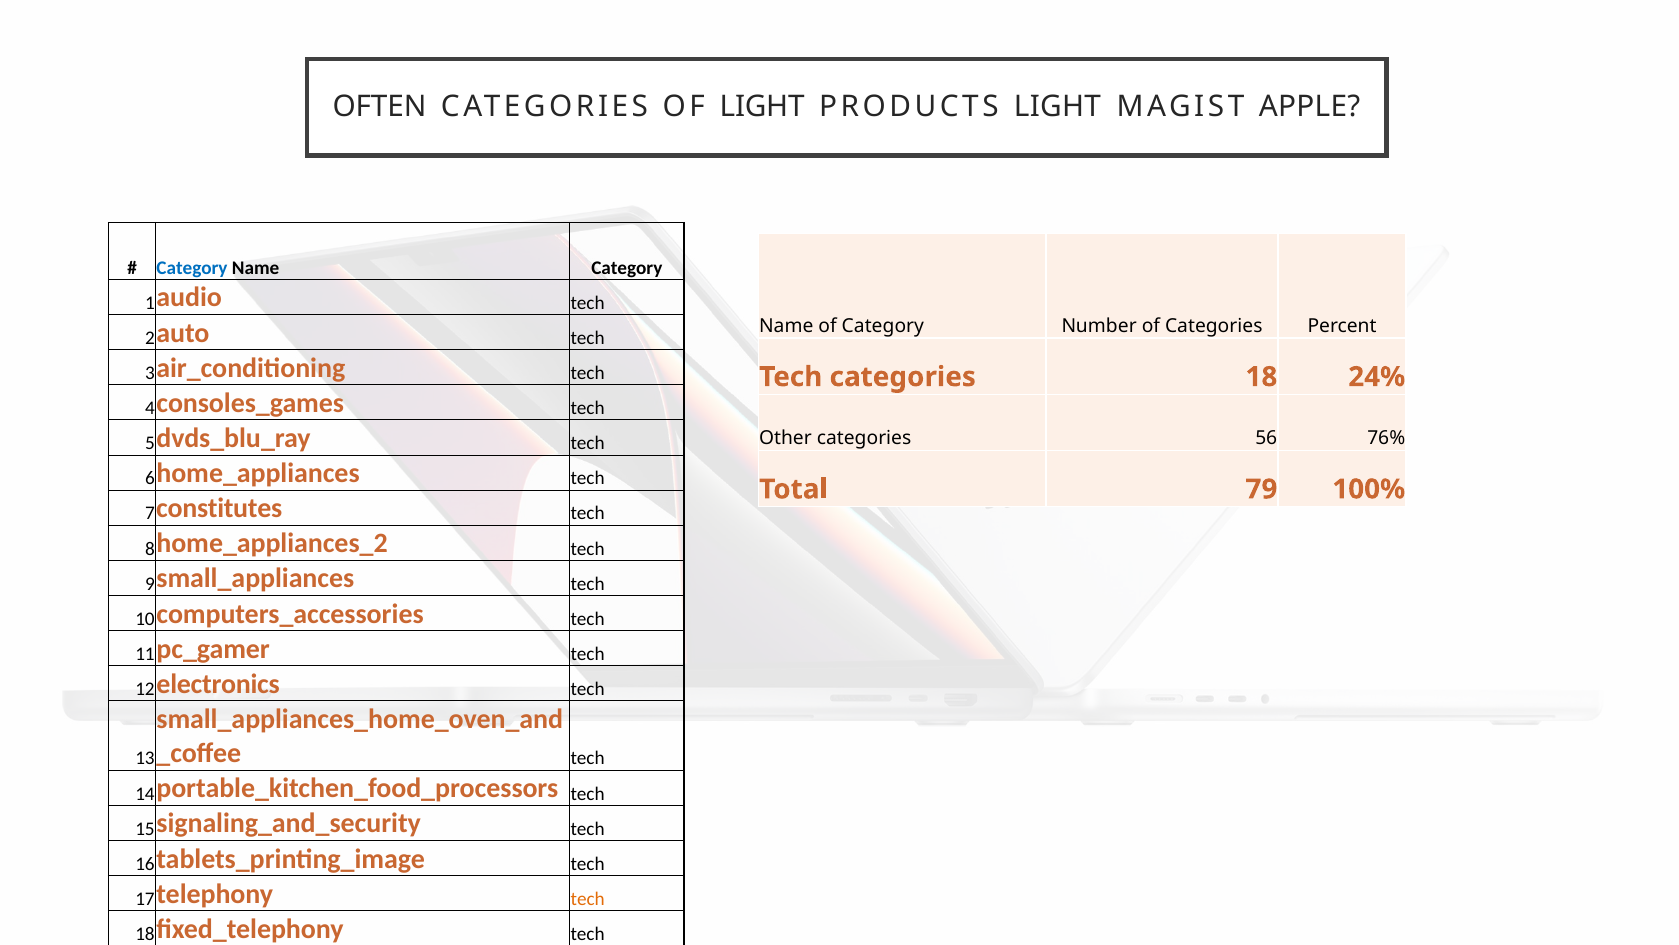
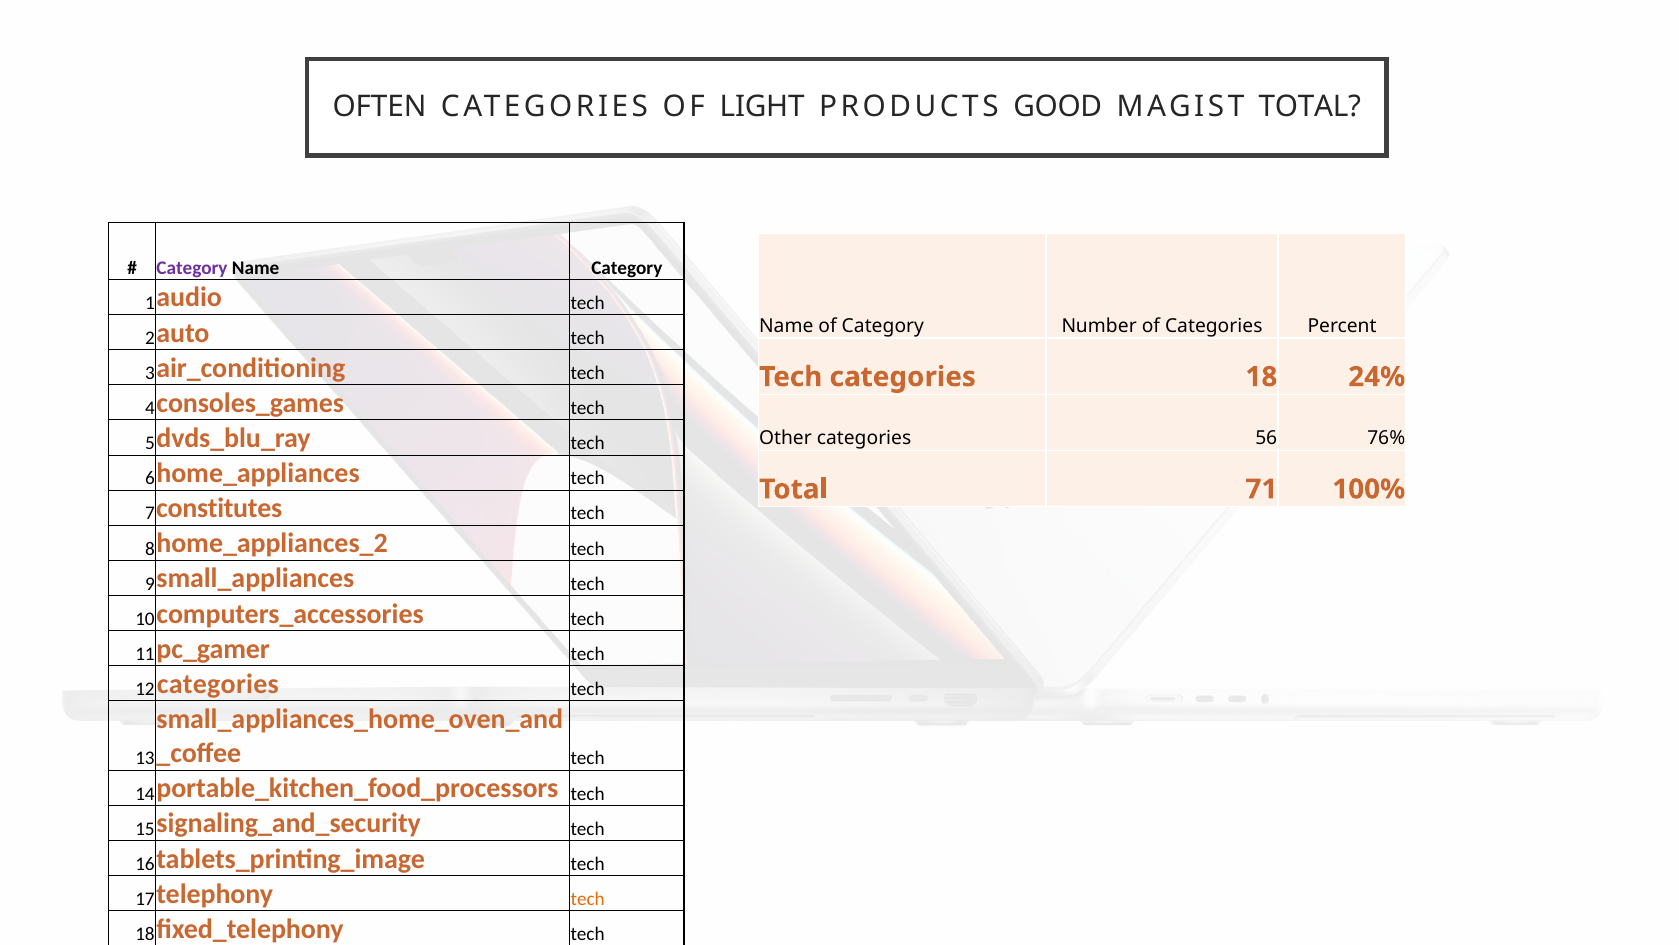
PRODUCTS LIGHT: LIGHT -> GOOD
MAGIST APPLE: APPLE -> TOTAL
Category at (192, 268) colour: blue -> purple
79: 79 -> 71
12 electronics: electronics -> categories
